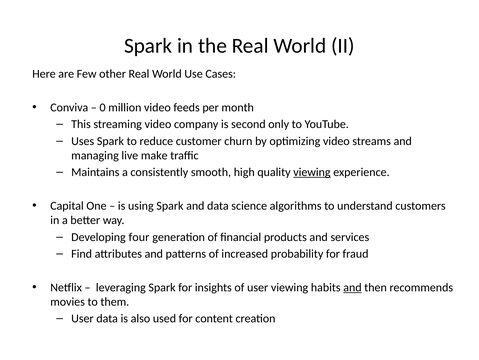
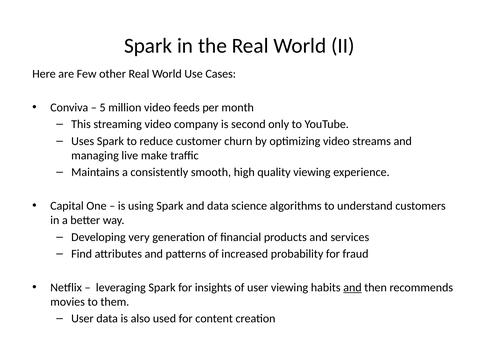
0: 0 -> 5
viewing at (312, 172) underline: present -> none
four: four -> very
